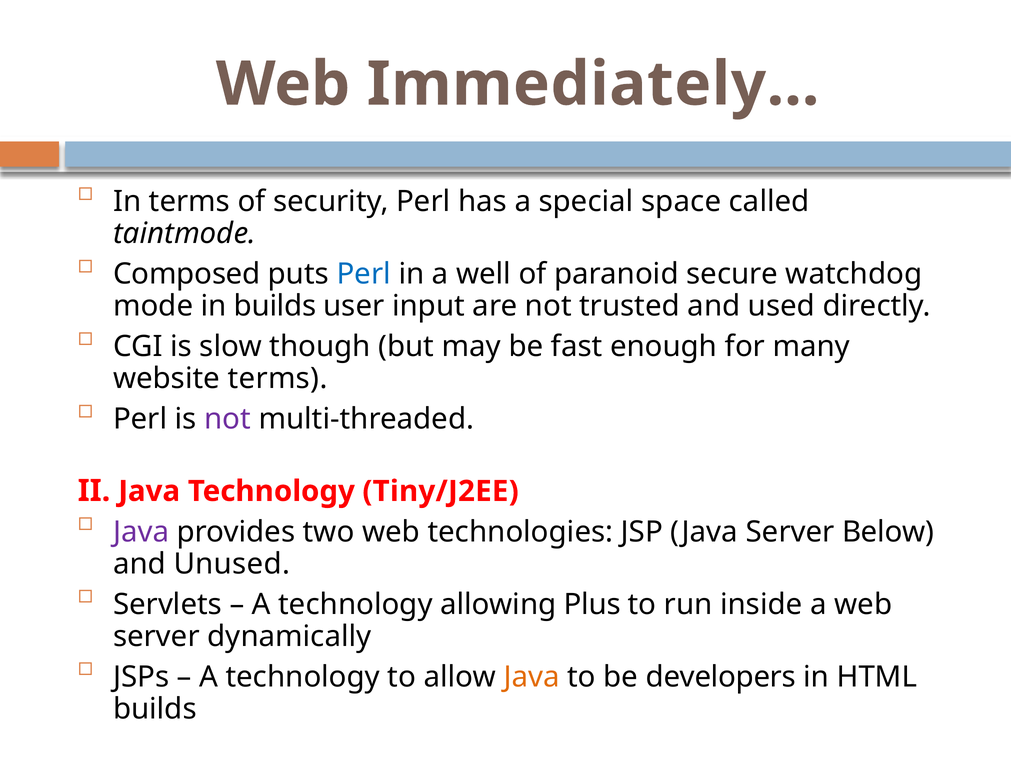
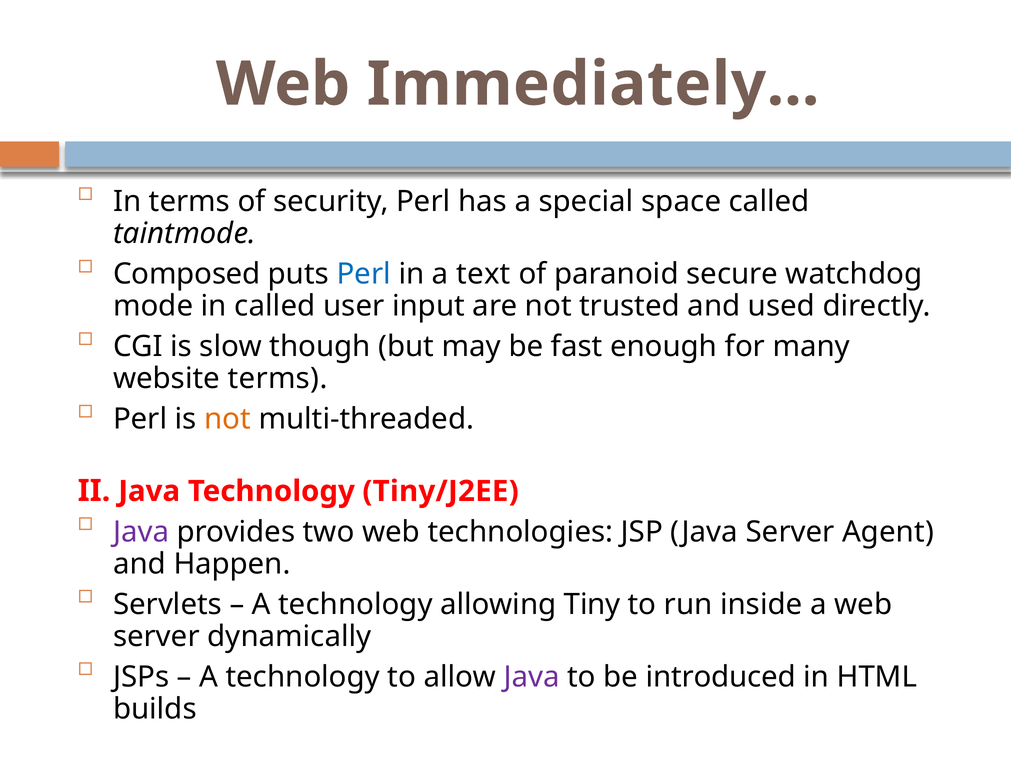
well: well -> text
in builds: builds -> called
not at (228, 419) colour: purple -> orange
Below: Below -> Agent
Unused: Unused -> Happen
Plus: Plus -> Tiny
Java at (532, 677) colour: orange -> purple
developers: developers -> introduced
